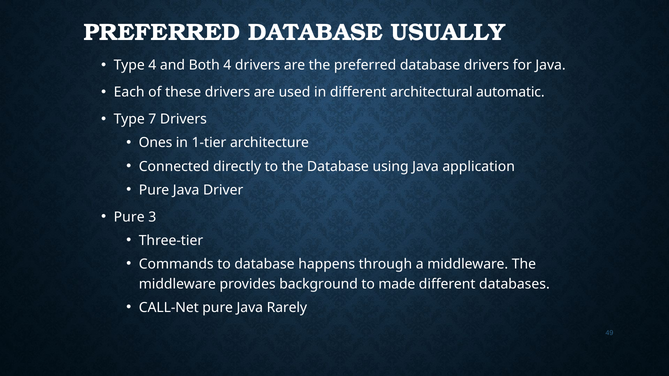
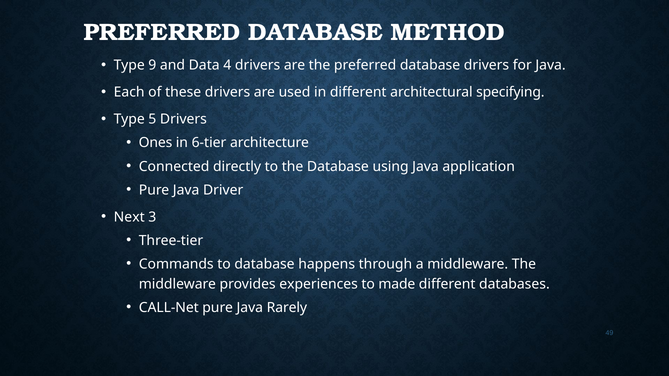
USUALLY: USUALLY -> METHOD
Type 4: 4 -> 9
Both: Both -> Data
automatic: automatic -> specifying
7: 7 -> 5
1-tier: 1-tier -> 6-tier
Pure at (129, 217): Pure -> Next
background: background -> experiences
